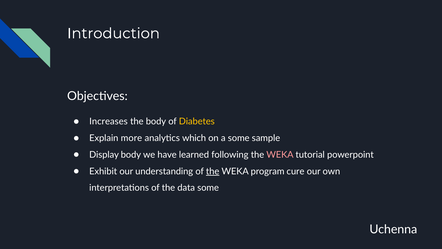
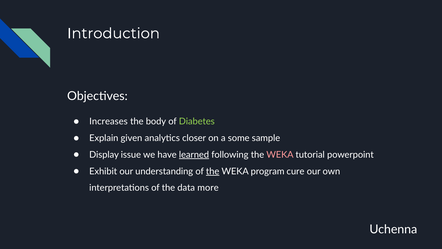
Diabetes colour: yellow -> light green
more: more -> given
which: which -> closer
Display body: body -> issue
learned underline: none -> present
data some: some -> more
